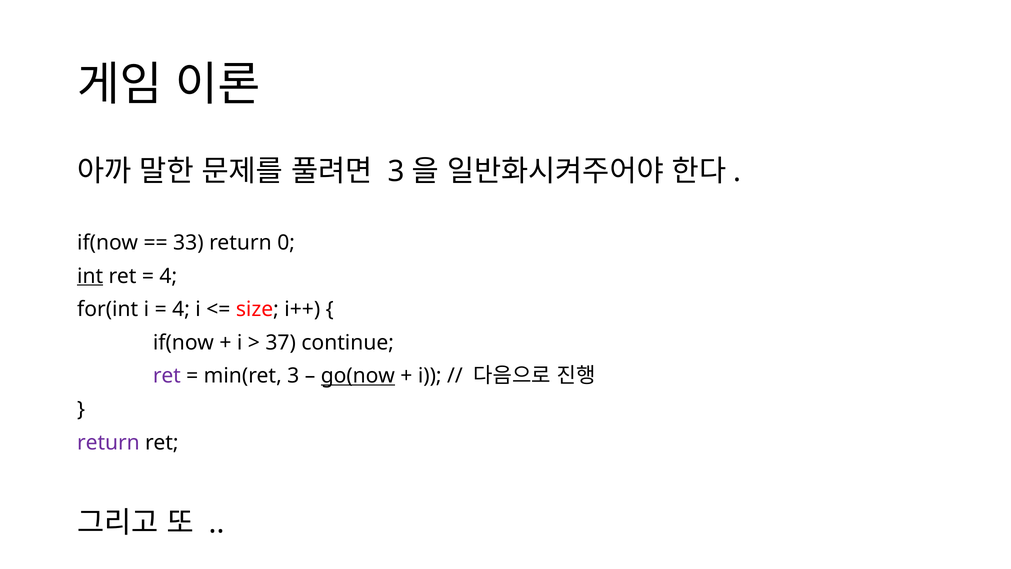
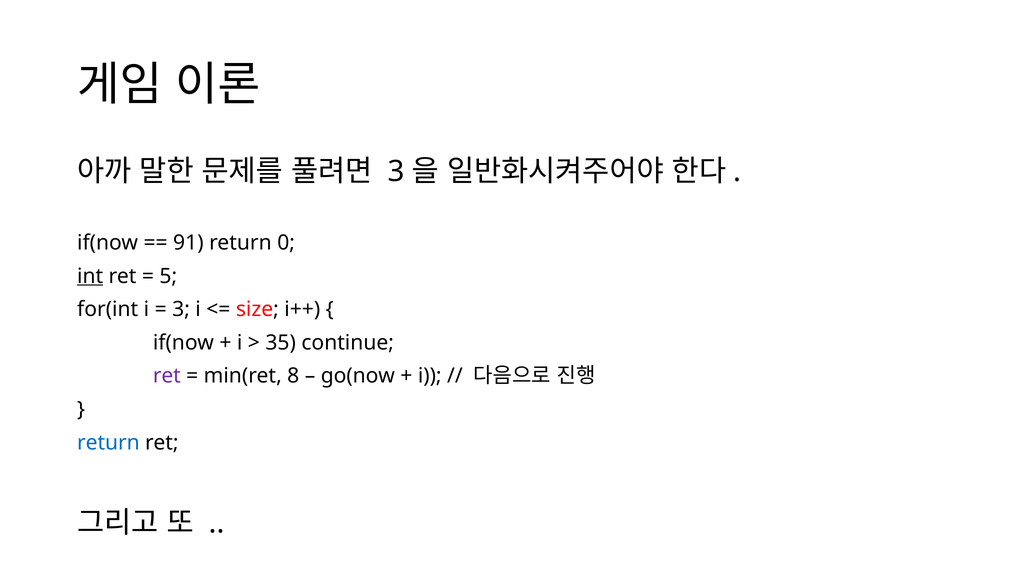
33: 33 -> 91
4 at (168, 276): 4 -> 5
4 at (181, 309): 4 -> 3
37: 37 -> 35
min(ret 3: 3 -> 8
go(now underline: present -> none
return at (108, 442) colour: purple -> blue
